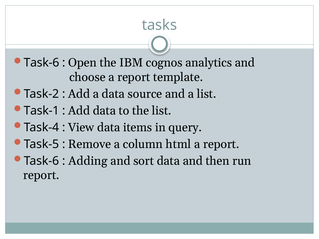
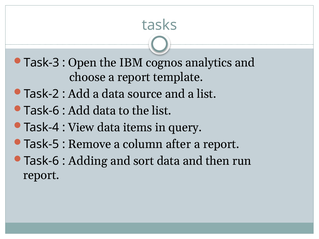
Task-6 at (41, 63): Task-6 -> Task-3
Task-1 at (41, 111): Task-1 -> Task-6
html: html -> after
